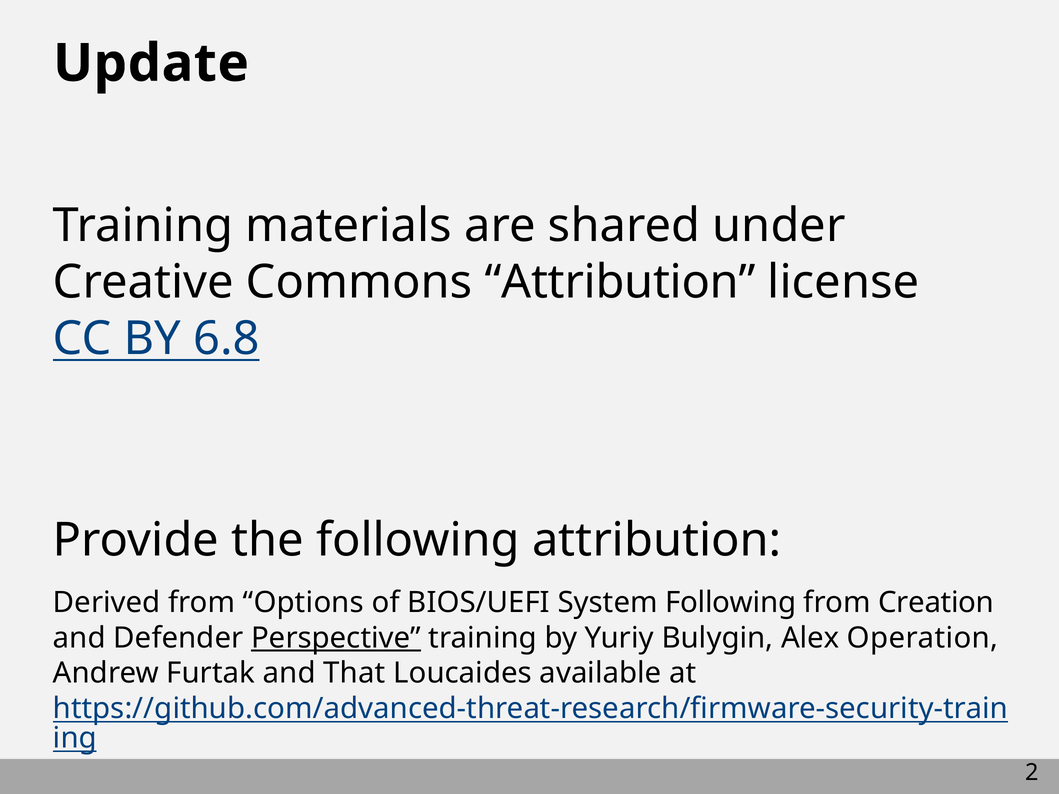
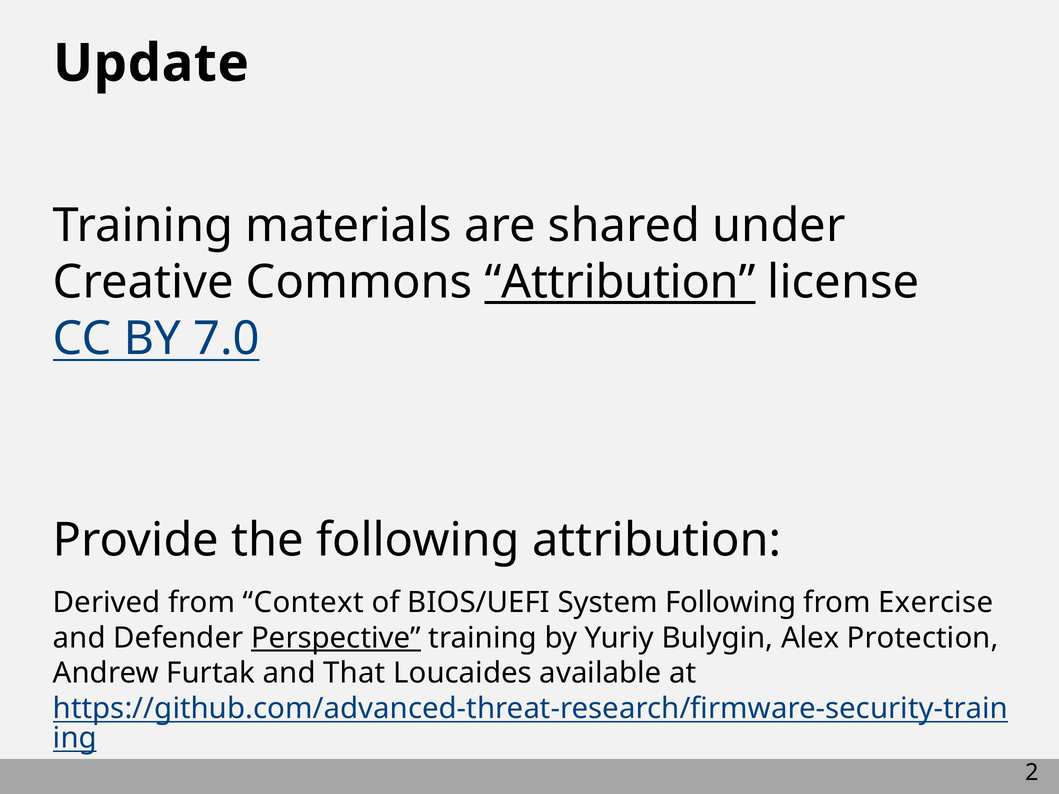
Attribution at (620, 282) underline: none -> present
6.8: 6.8 -> 7.0
Options: Options -> Context
Creation: Creation -> Exercise
Operation: Operation -> Protection
